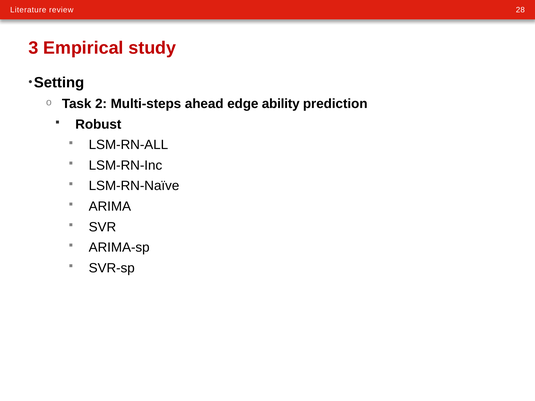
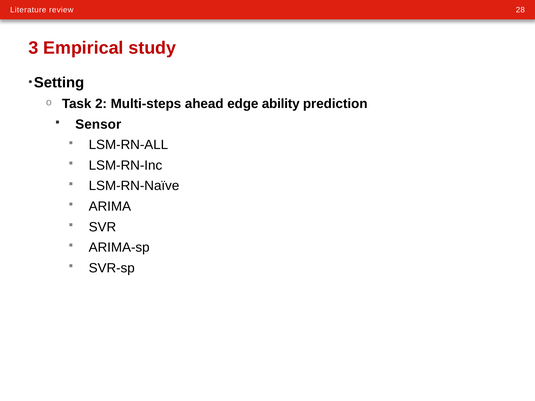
Robust: Robust -> Sensor
